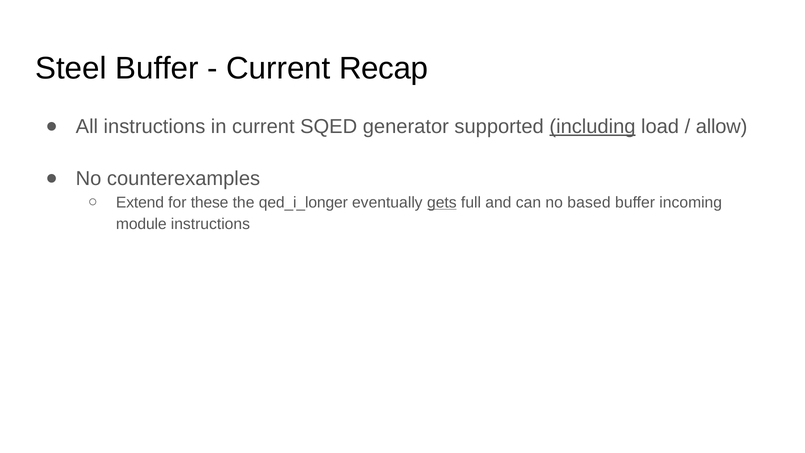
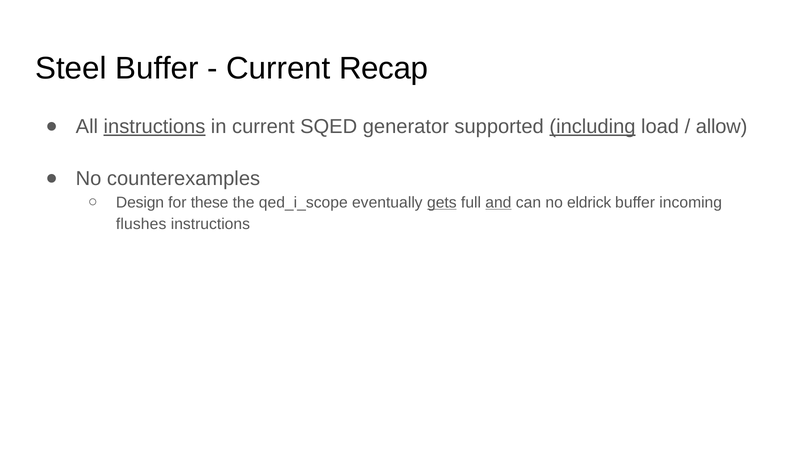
instructions at (154, 127) underline: none -> present
Extend: Extend -> Design
qed_i_longer: qed_i_longer -> qed_i_scope
and underline: none -> present
based: based -> eldrick
module: module -> flushes
